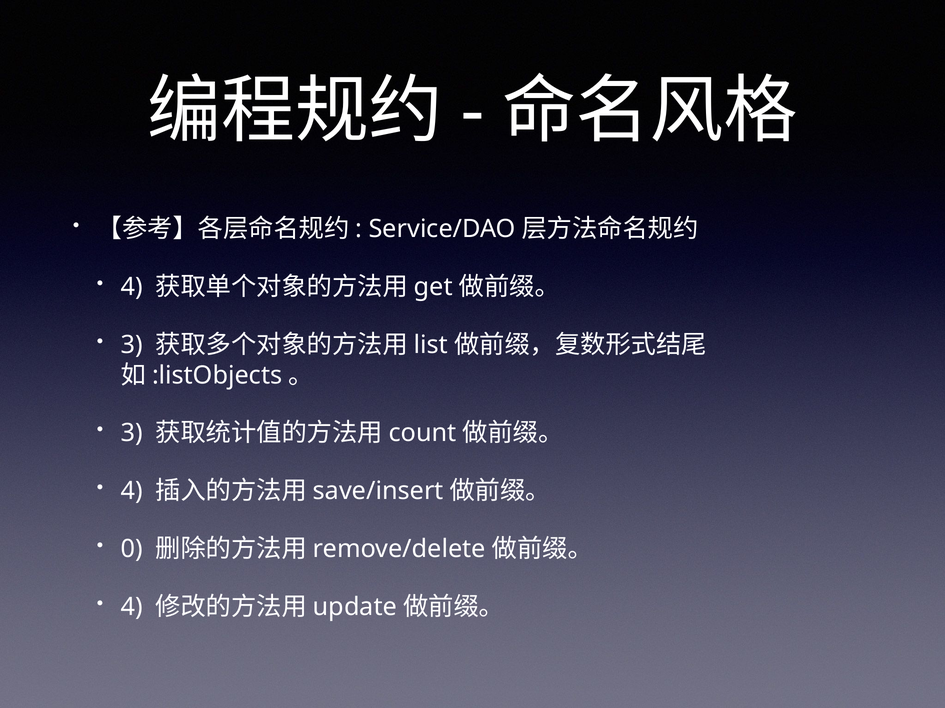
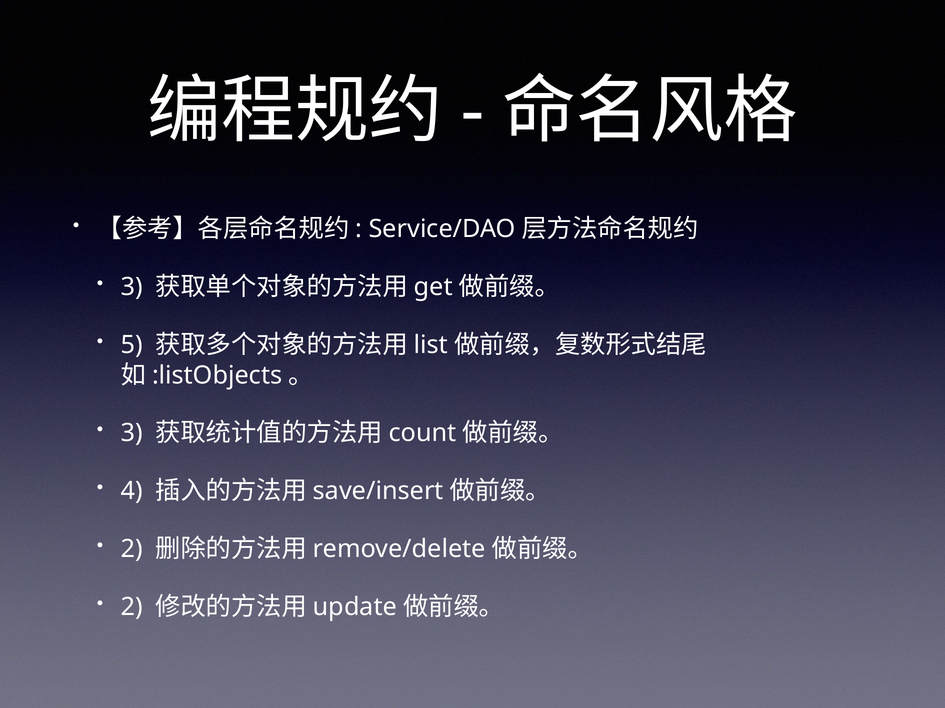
4 at (132, 287): 4 -> 3
3 at (132, 345): 3 -> 5
0 at (132, 550): 0 -> 2
4 at (132, 607): 4 -> 2
